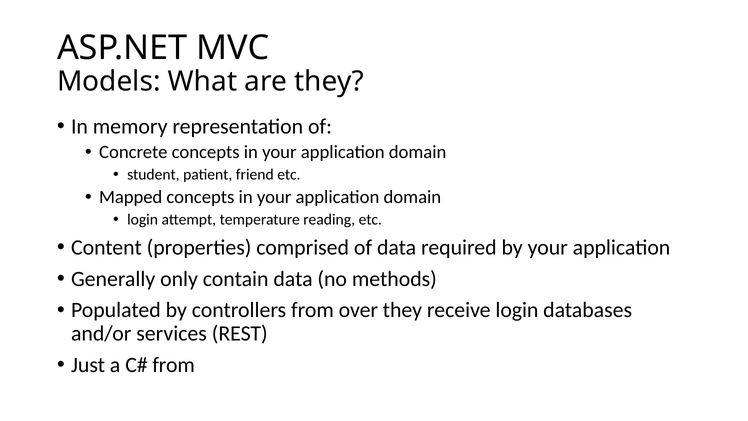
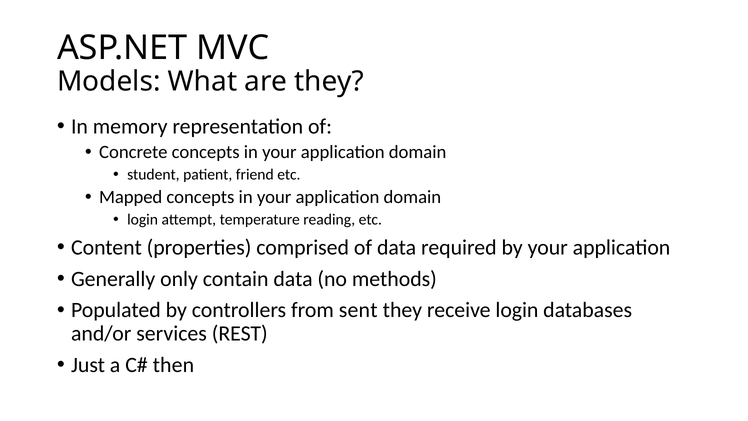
over: over -> sent
from at (174, 365): from -> then
